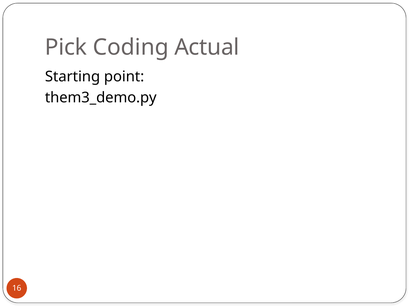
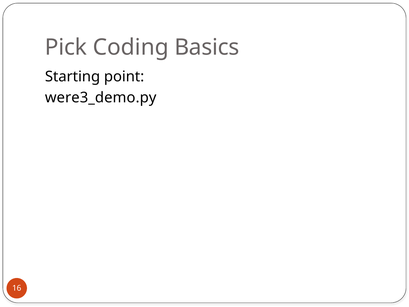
Actual: Actual -> Basics
them3_demo.py: them3_demo.py -> were3_demo.py
